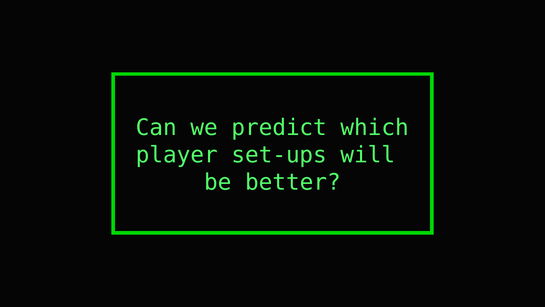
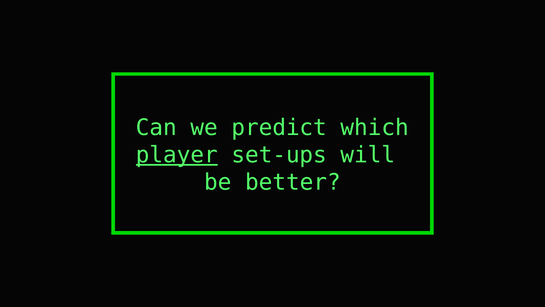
player underline: none -> present
